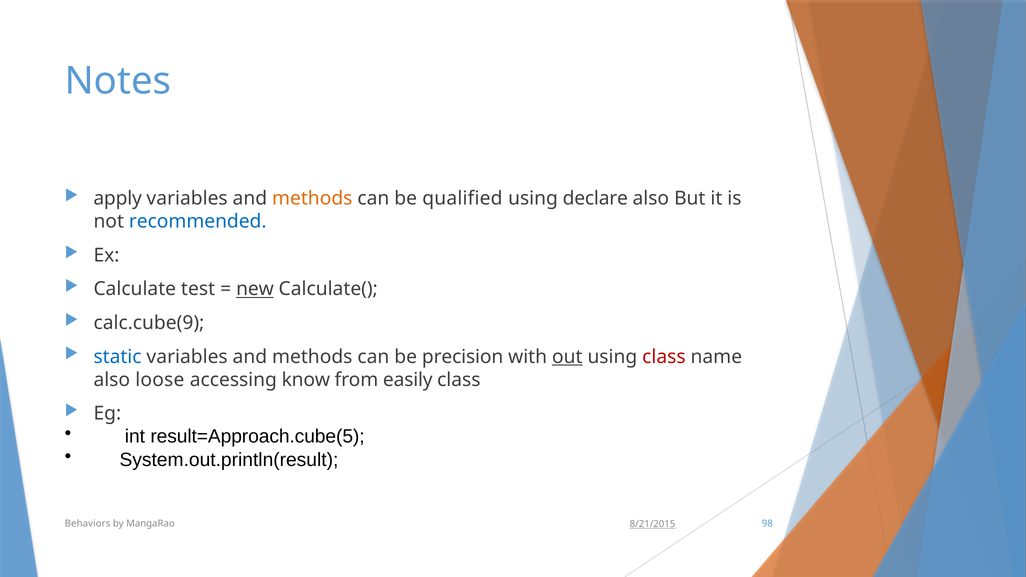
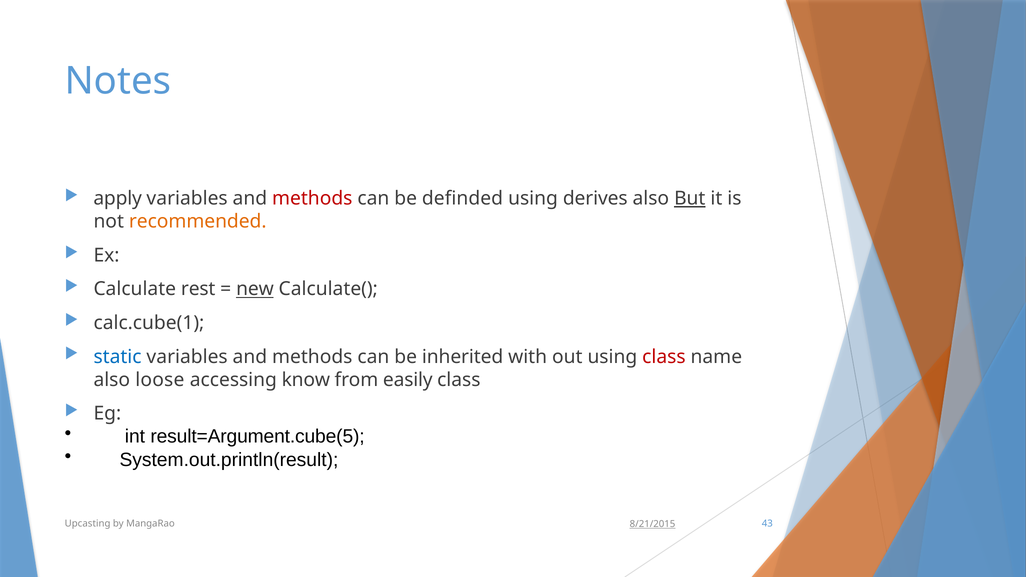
methods at (312, 199) colour: orange -> red
qualified: qualified -> definded
declare: declare -> derives
But underline: none -> present
recommended colour: blue -> orange
test: test -> rest
calc.cube(9: calc.cube(9 -> calc.cube(1
precision: precision -> inherited
out underline: present -> none
result=Approach.cube(5: result=Approach.cube(5 -> result=Argument.cube(5
Behaviors: Behaviors -> Upcasting
98: 98 -> 43
